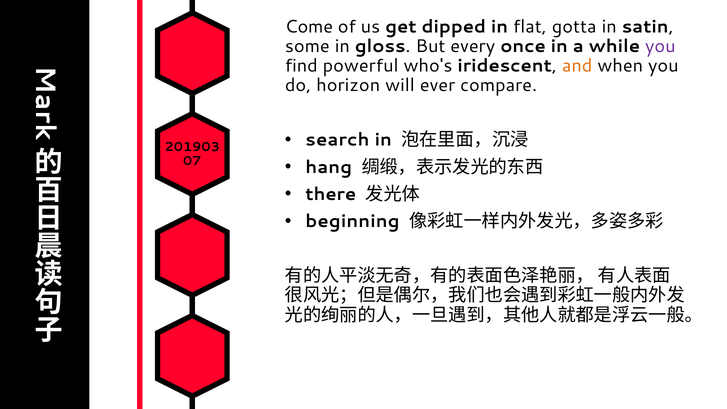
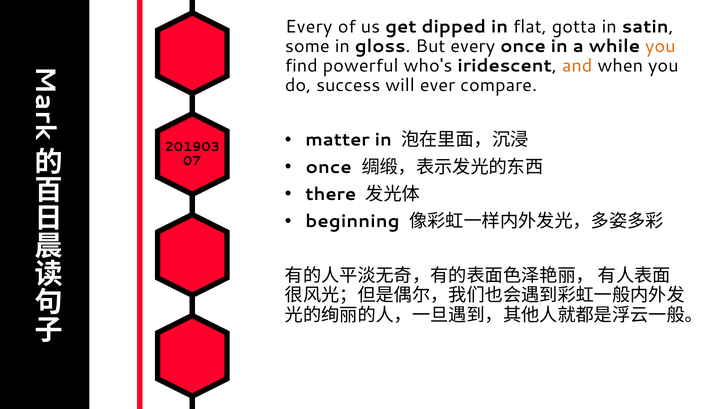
Come at (309, 27): Come -> Every
you at (660, 46) colour: purple -> orange
horizon: horizon -> success
search: search -> matter
hang at (329, 167): hang -> once
